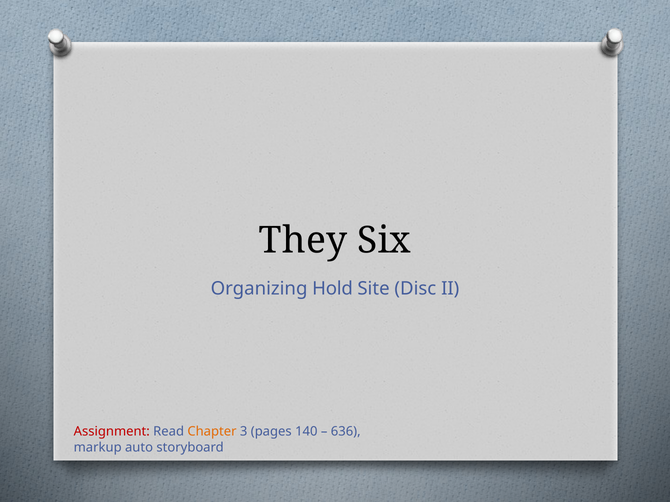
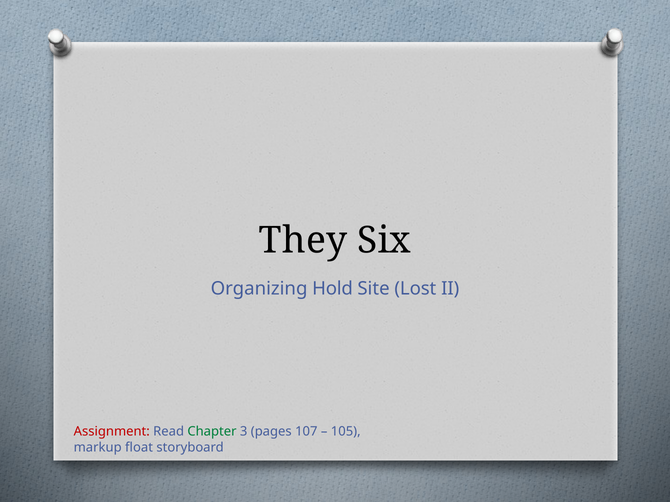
Disc: Disc -> Lost
Chapter colour: orange -> green
140: 140 -> 107
636: 636 -> 105
auto: auto -> float
